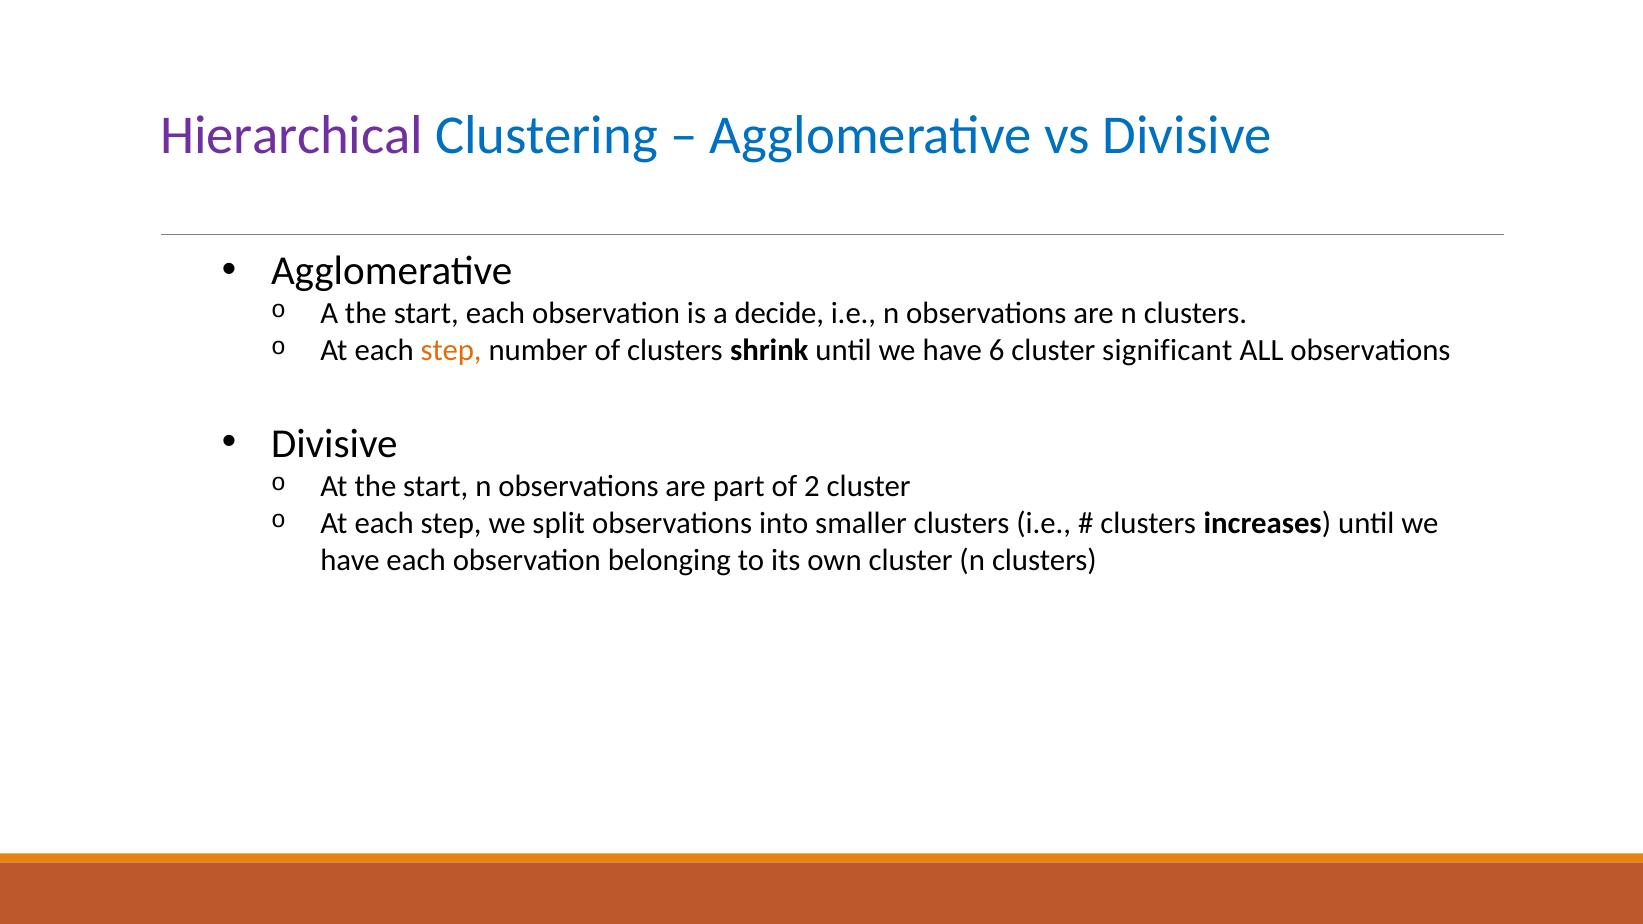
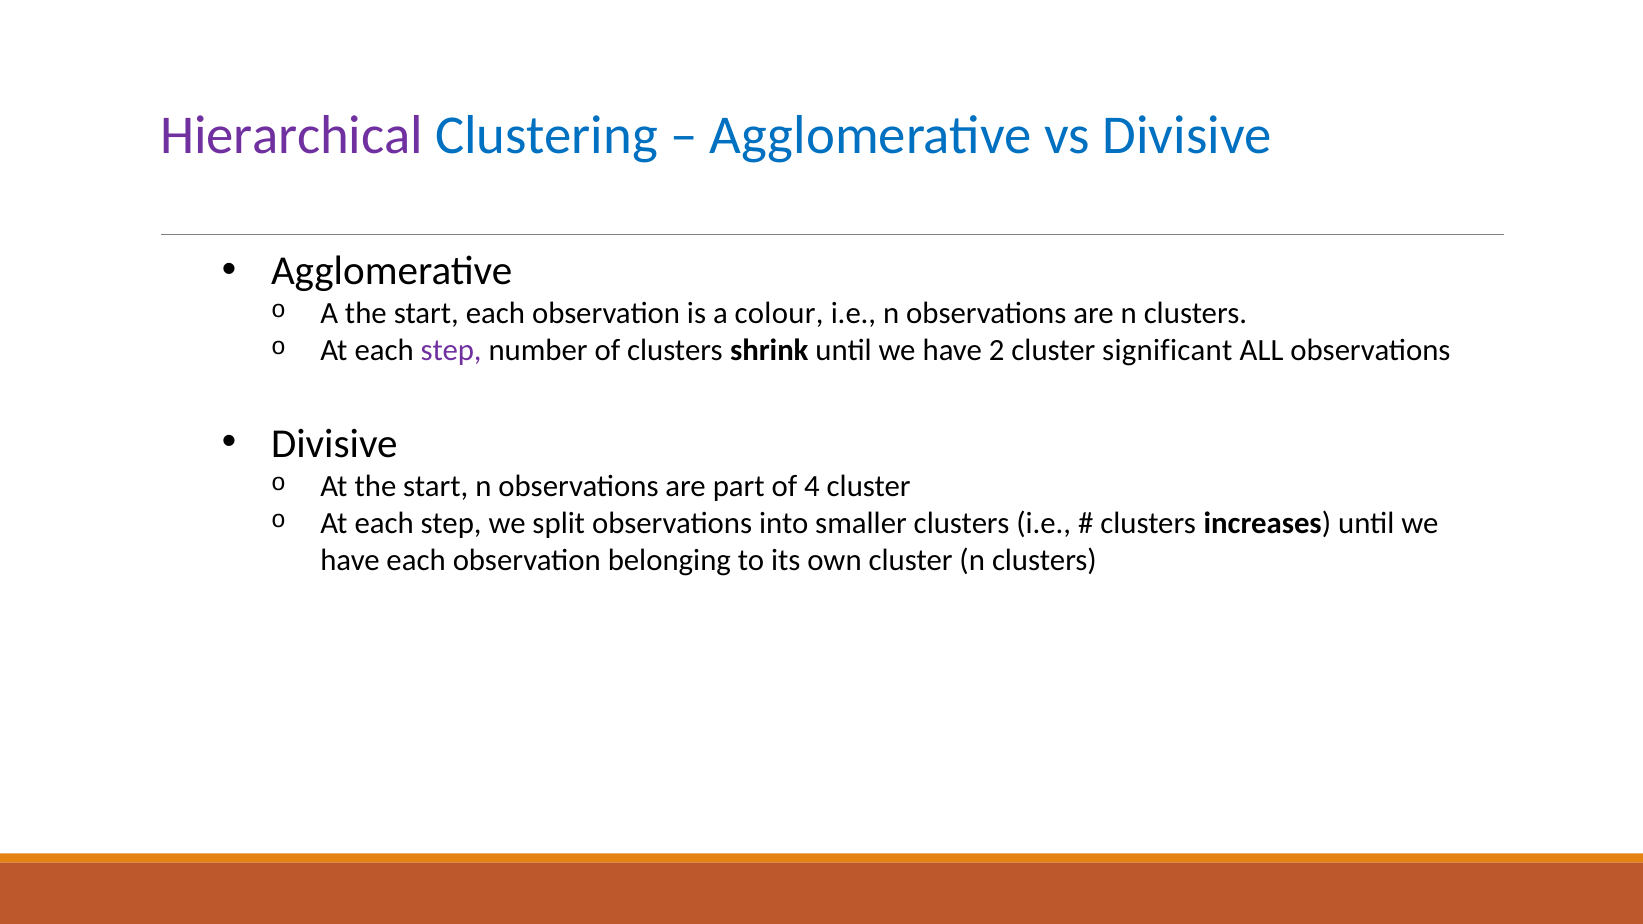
decide: decide -> colour
step at (451, 351) colour: orange -> purple
6: 6 -> 2
2: 2 -> 4
